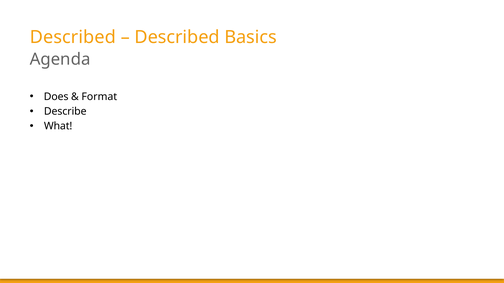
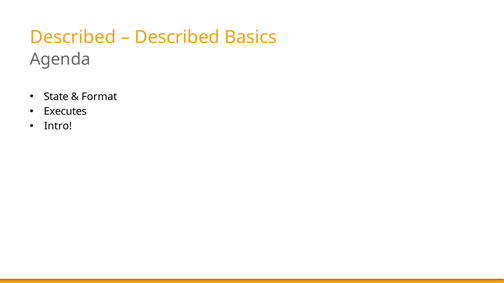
Does: Does -> State
Describe: Describe -> Executes
What: What -> Intro
